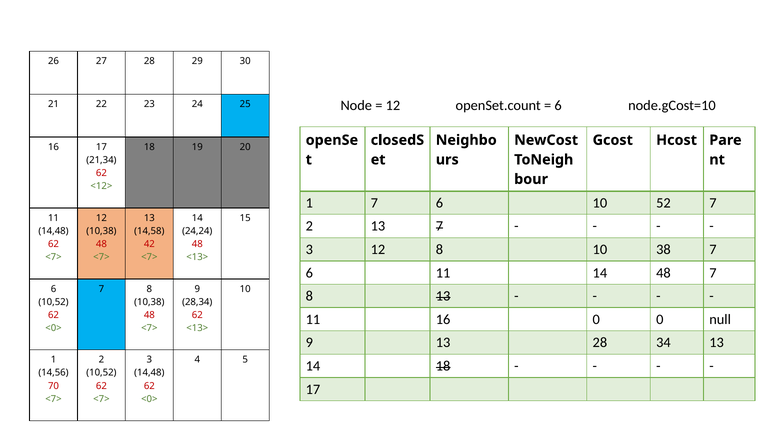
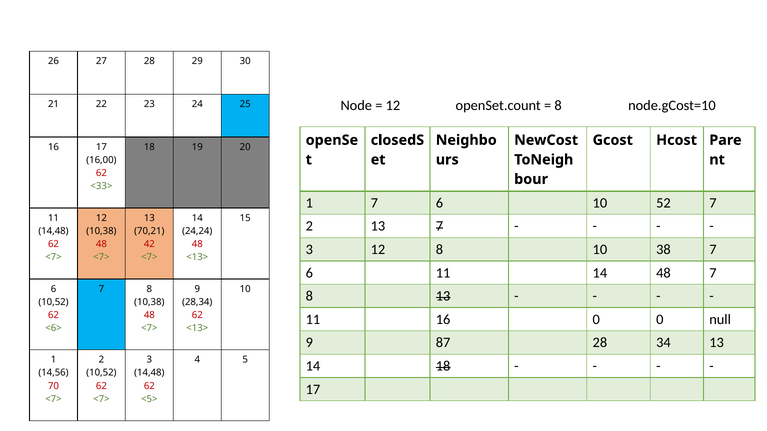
6 at (558, 106): 6 -> 8
21,34: 21,34 -> 16,00
<12>: <12> -> <33>
14,58: 14,58 -> 70,21
<0> at (54, 328): <0> -> <6>
9 13: 13 -> 87
<0> at (149, 399): <0> -> <5>
